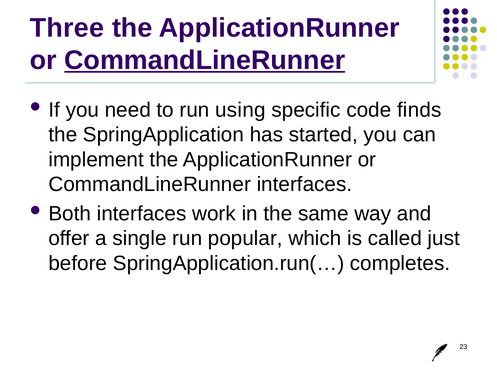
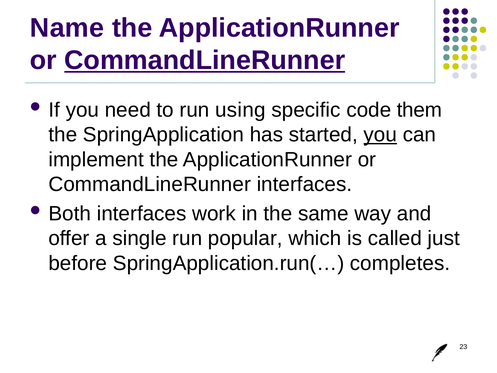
Three: Three -> Name
finds: finds -> them
you at (380, 135) underline: none -> present
